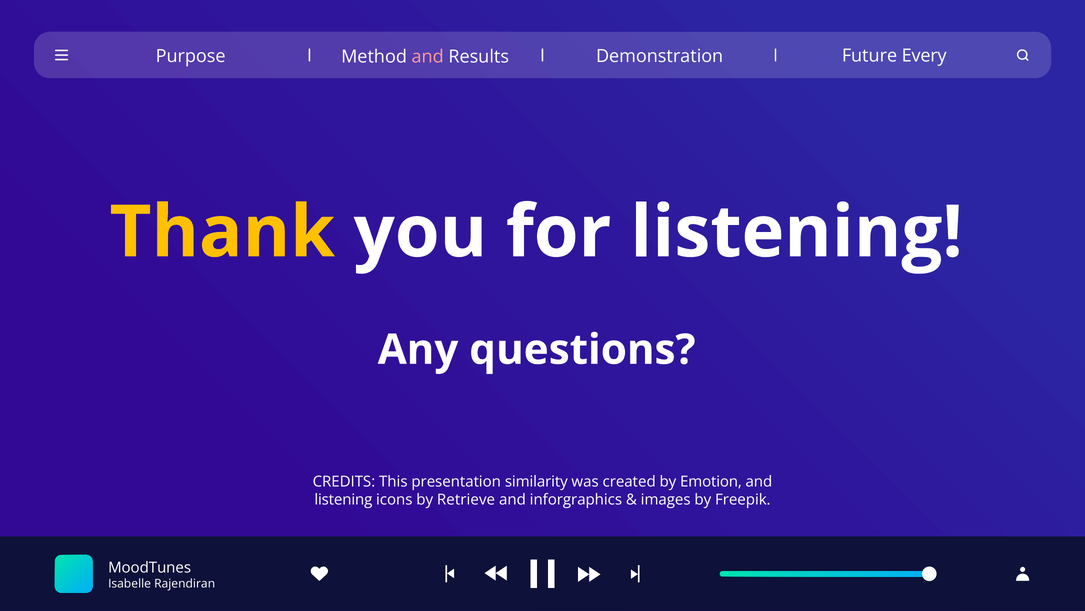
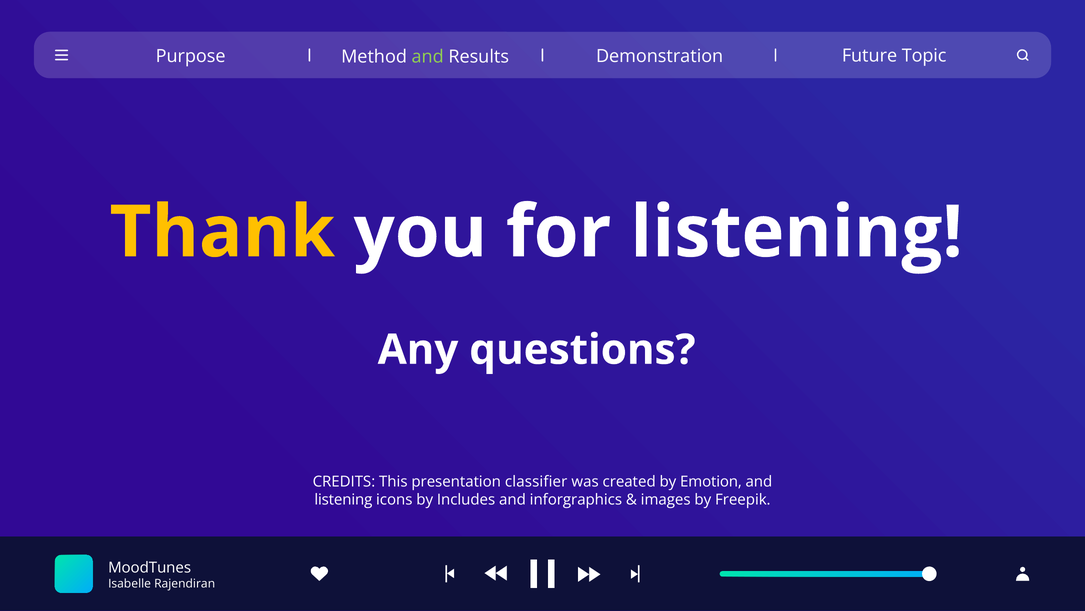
and at (428, 57) colour: pink -> light green
Every: Every -> Topic
similarity: similarity -> classifier
Retrieve: Retrieve -> Includes
